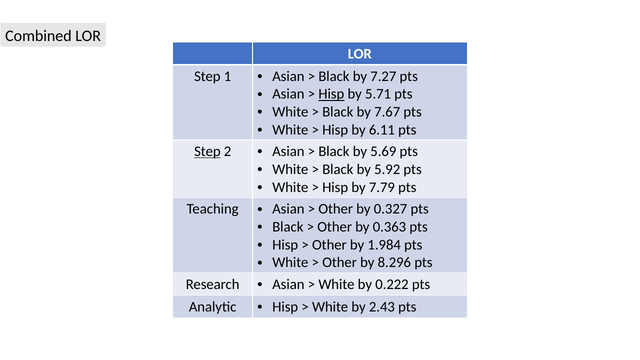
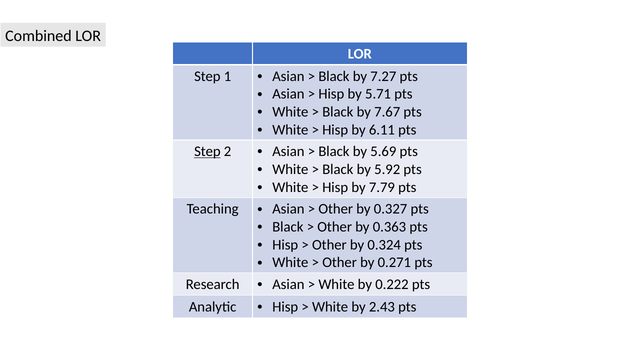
Hisp at (331, 94) underline: present -> none
1.984: 1.984 -> 0.324
8.296: 8.296 -> 0.271
